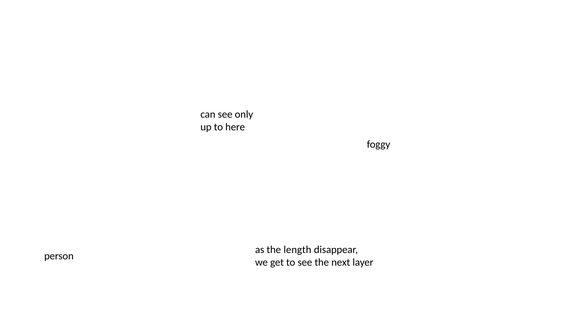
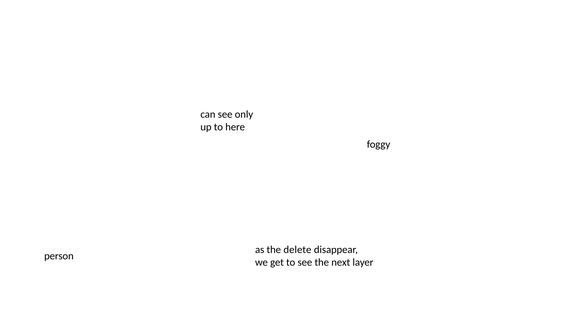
length: length -> delete
